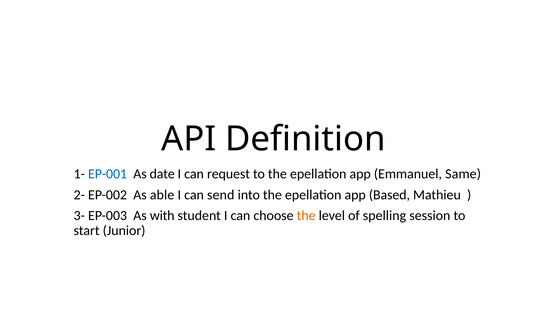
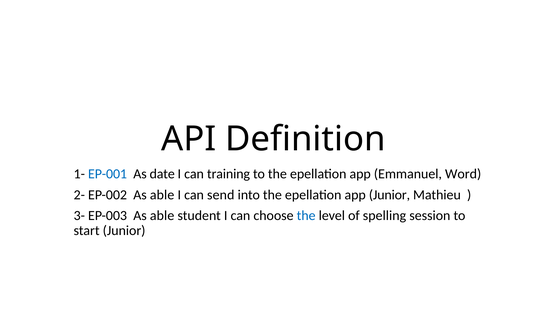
request: request -> training
Same: Same -> Word
app Based: Based -> Junior
EP-003 As with: with -> able
the at (306, 215) colour: orange -> blue
